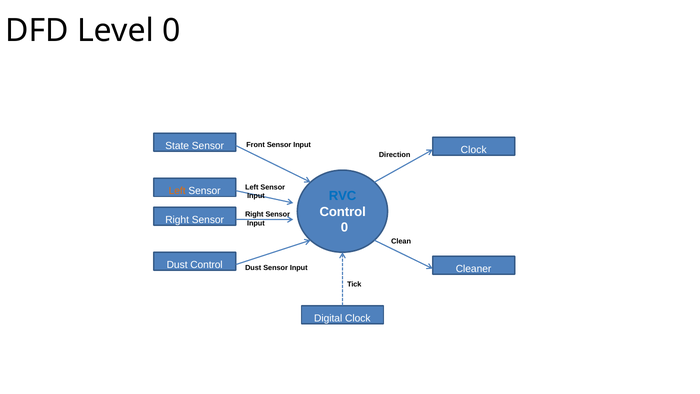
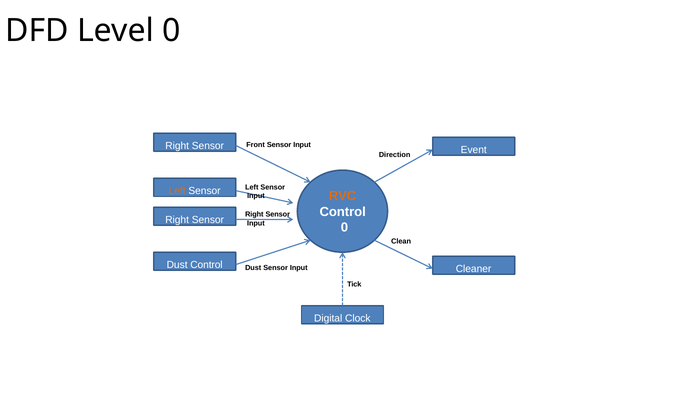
State at (177, 146): State -> Right
Sensor Clock: Clock -> Event
RVC colour: blue -> orange
